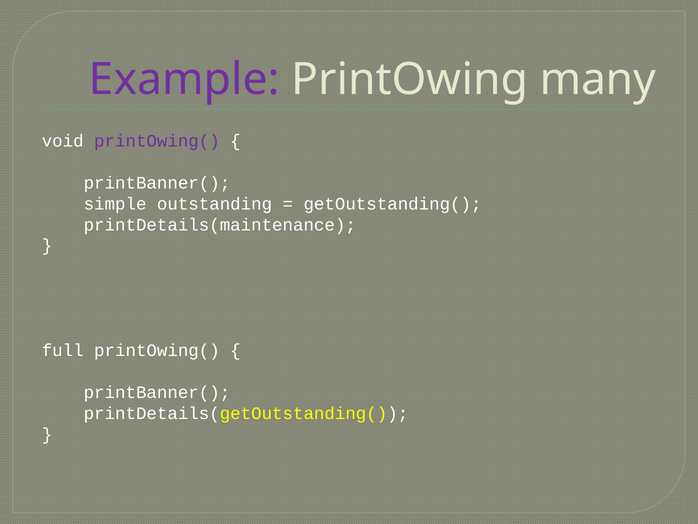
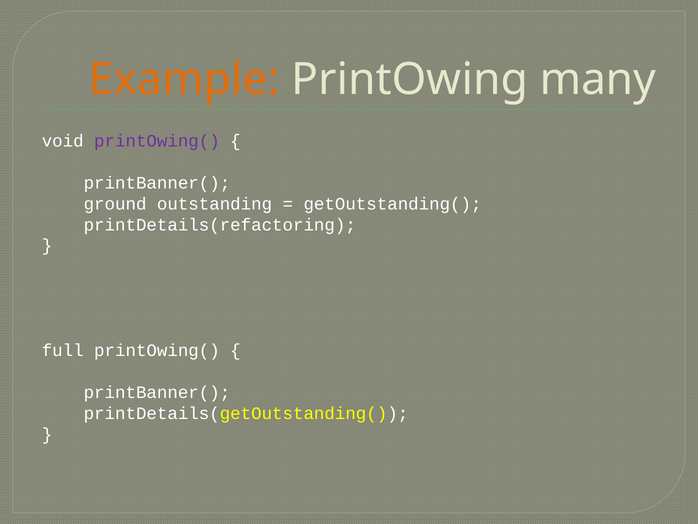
Example colour: purple -> orange
simple: simple -> ground
printDetails(maintenance: printDetails(maintenance -> printDetails(refactoring
